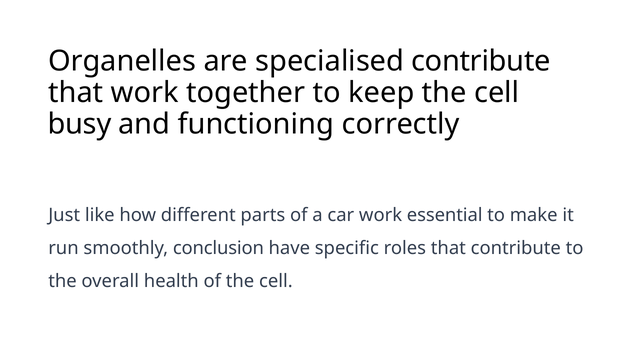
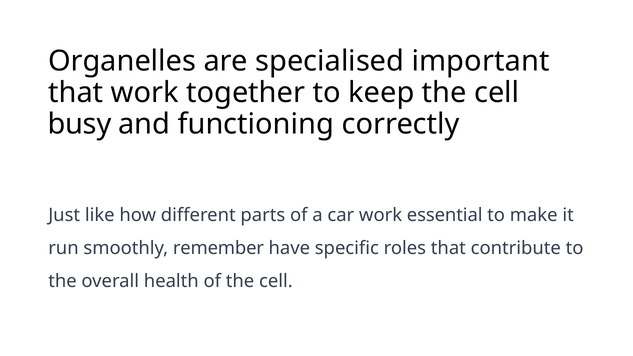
specialised contribute: contribute -> important
conclusion: conclusion -> remember
